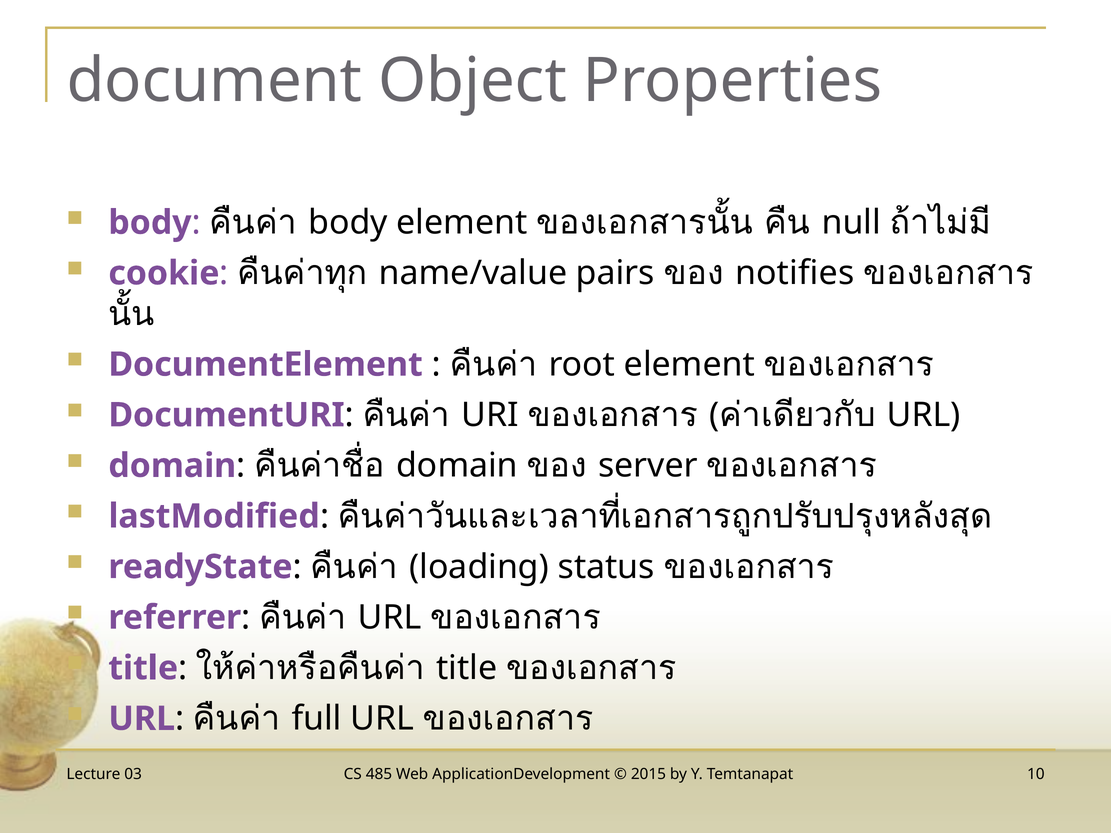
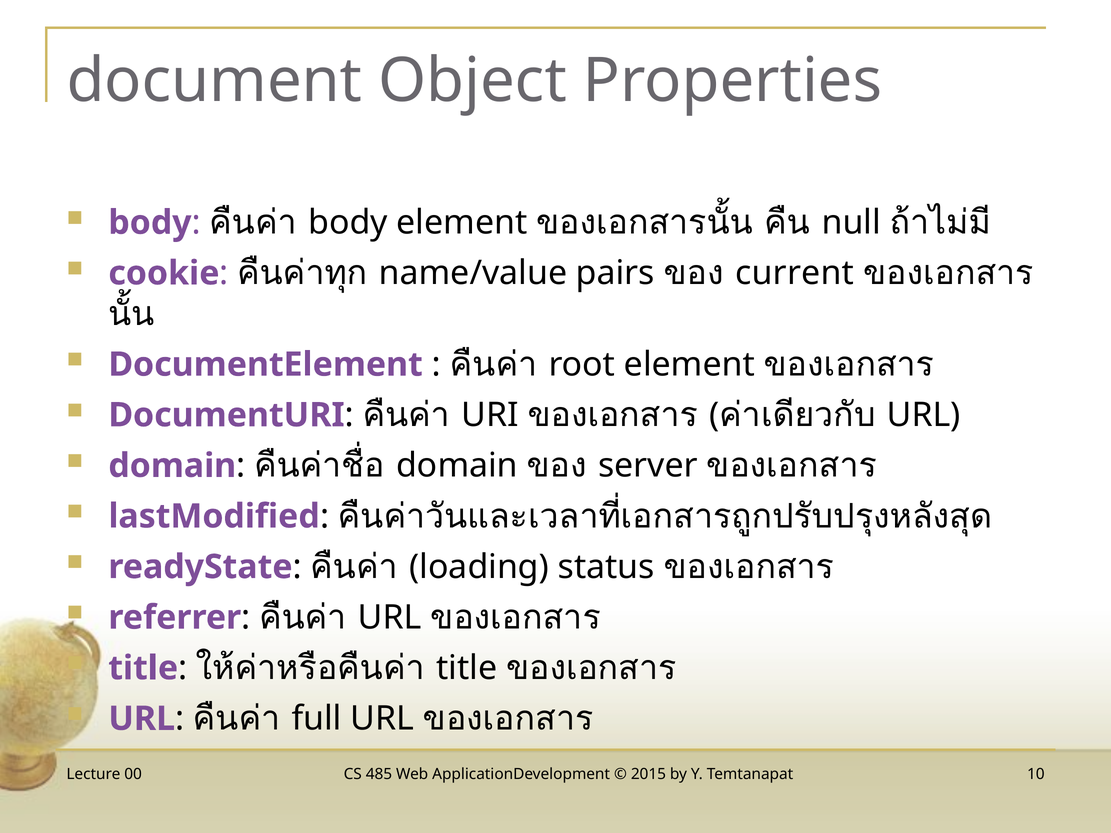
notifies: notifies -> current
03: 03 -> 00
